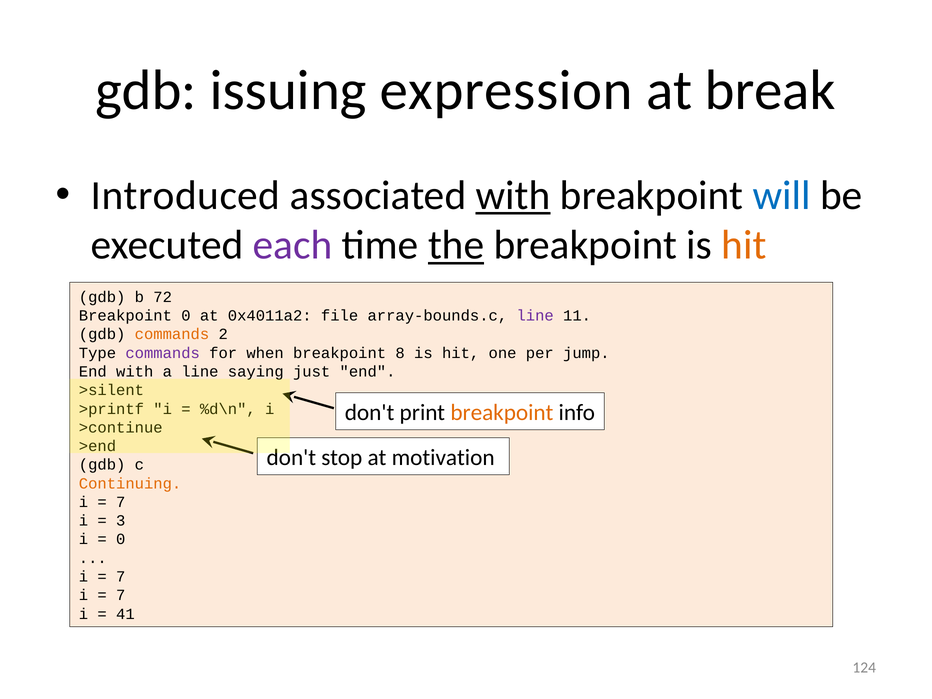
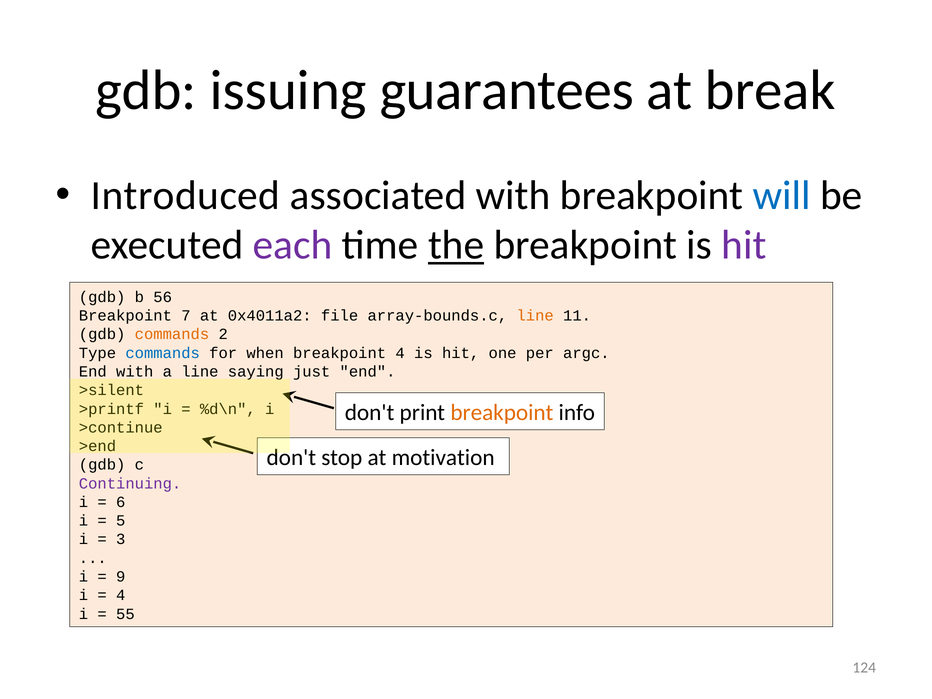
expression: expression -> guarantees
with at (513, 196) underline: present -> none
hit at (744, 245) colour: orange -> purple
72: 72 -> 56
Breakpoint 0: 0 -> 7
line at (535, 316) colour: purple -> orange
commands at (163, 353) colour: purple -> blue
breakpoint 8: 8 -> 4
jump: jump -> argc
Continuing colour: orange -> purple
7 at (121, 502): 7 -> 6
3: 3 -> 5
0 at (121, 539): 0 -> 3
7 at (121, 577): 7 -> 9
7 at (121, 595): 7 -> 4
41: 41 -> 55
